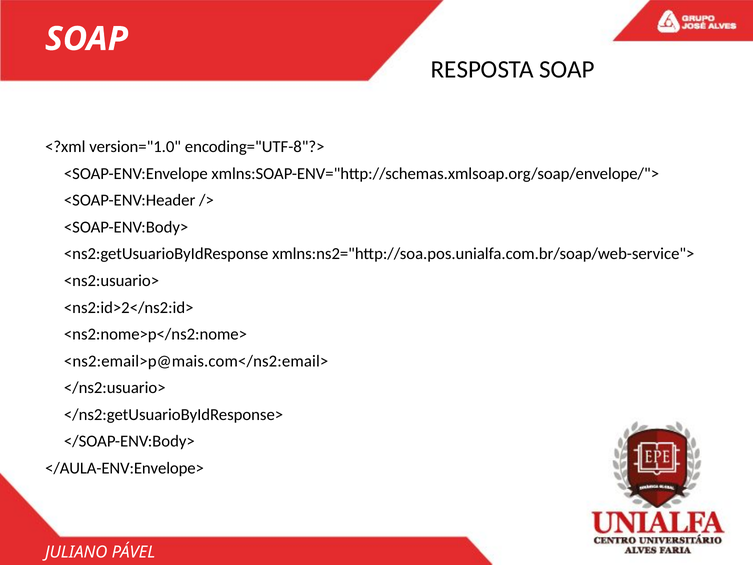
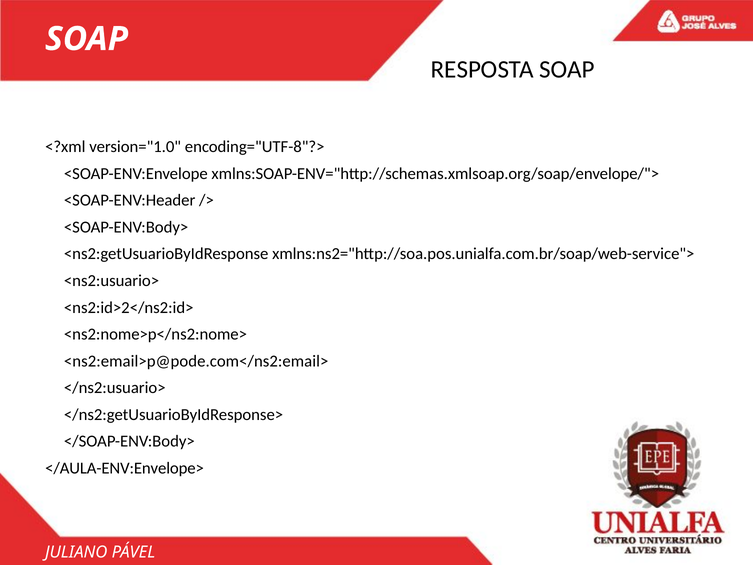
<ns2:email>p@mais.com</ns2:email>: <ns2:email>p@mais.com</ns2:email> -> <ns2:email>p@pode.com</ns2:email>
